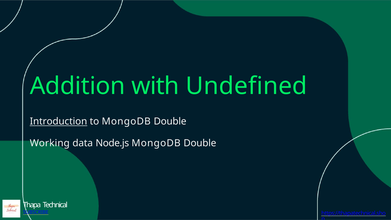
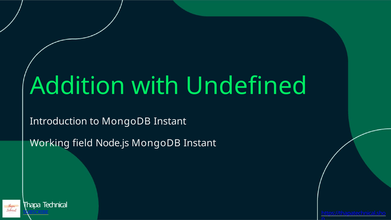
Introduction underline: present -> none
to MongoDB Double: Double -> Instant
data: data -> field
Node.js MongoDB Double: Double -> Instant
